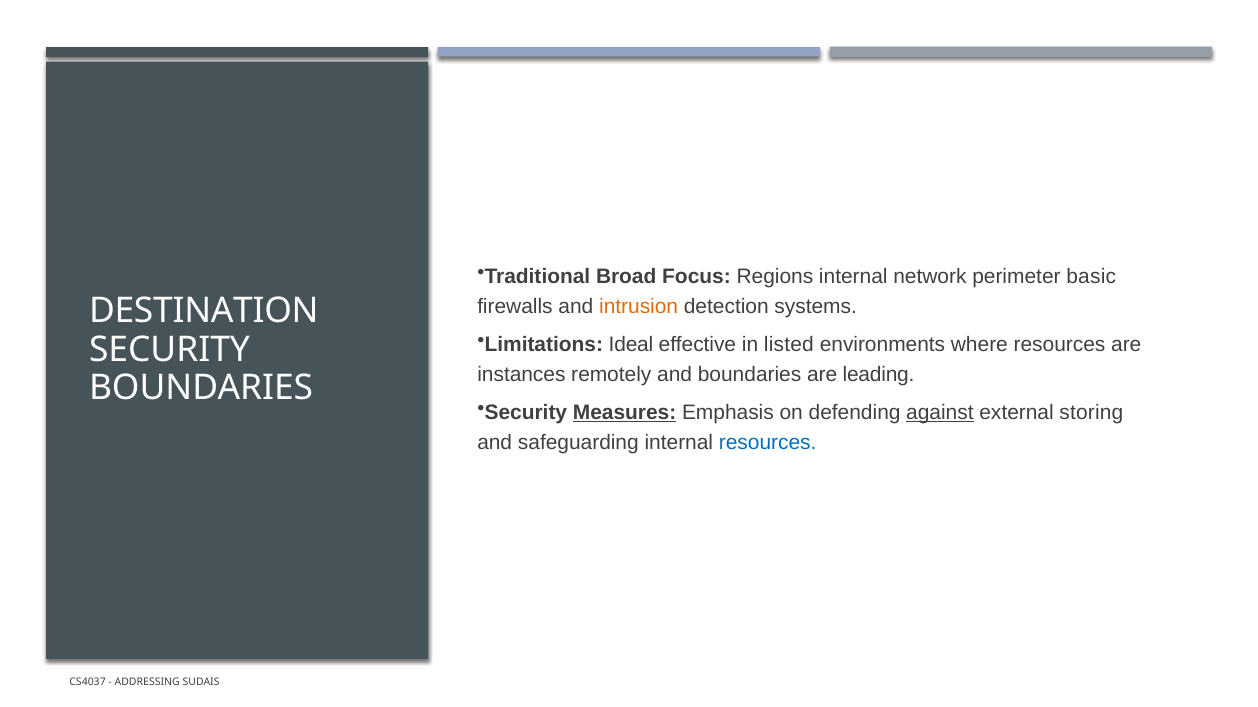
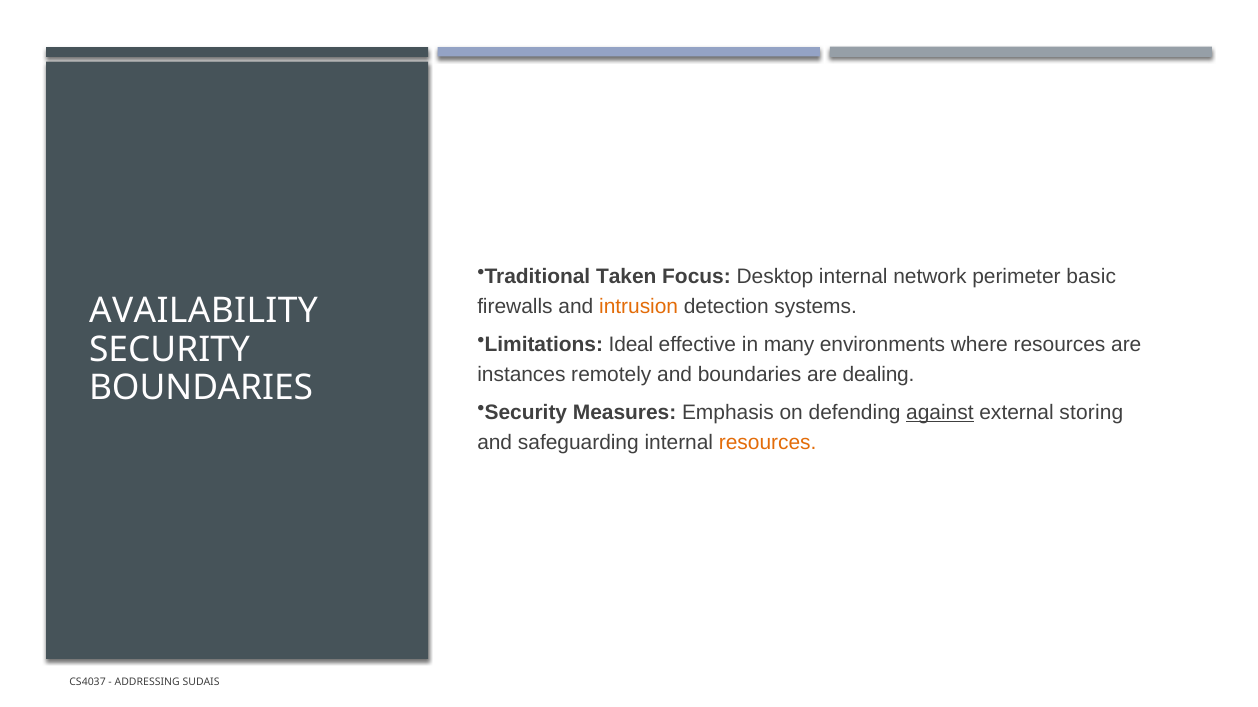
Broad: Broad -> Taken
Regions: Regions -> Desktop
DESTINATION: DESTINATION -> AVAILABILITY
listed: listed -> many
leading: leading -> dealing
Measures underline: present -> none
resources at (768, 443) colour: blue -> orange
